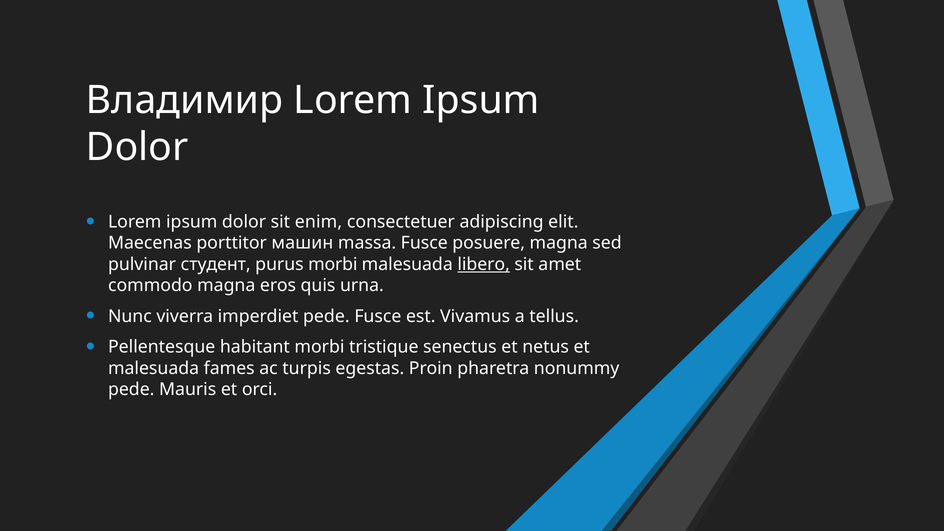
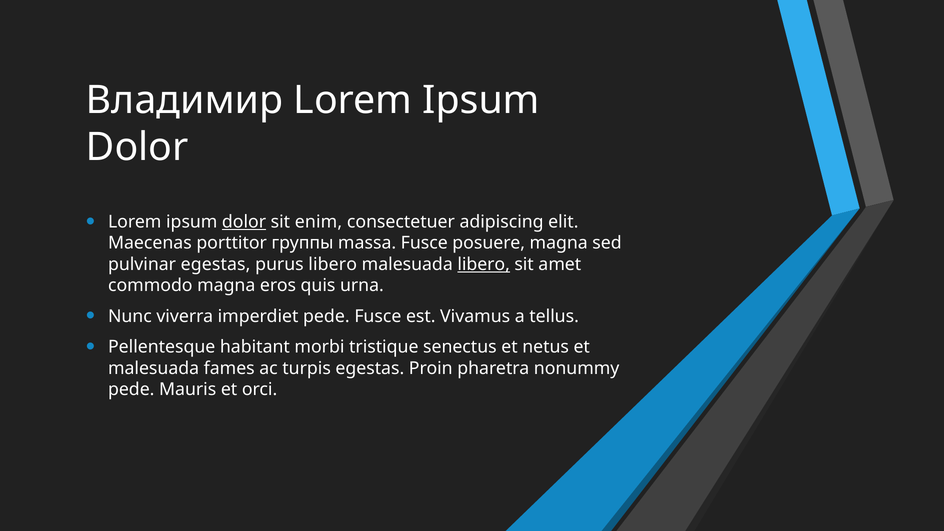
dolor at (244, 222) underline: none -> present
машин: машин -> группы
pulvinar студент: студент -> egestas
purus morbi: morbi -> libero
